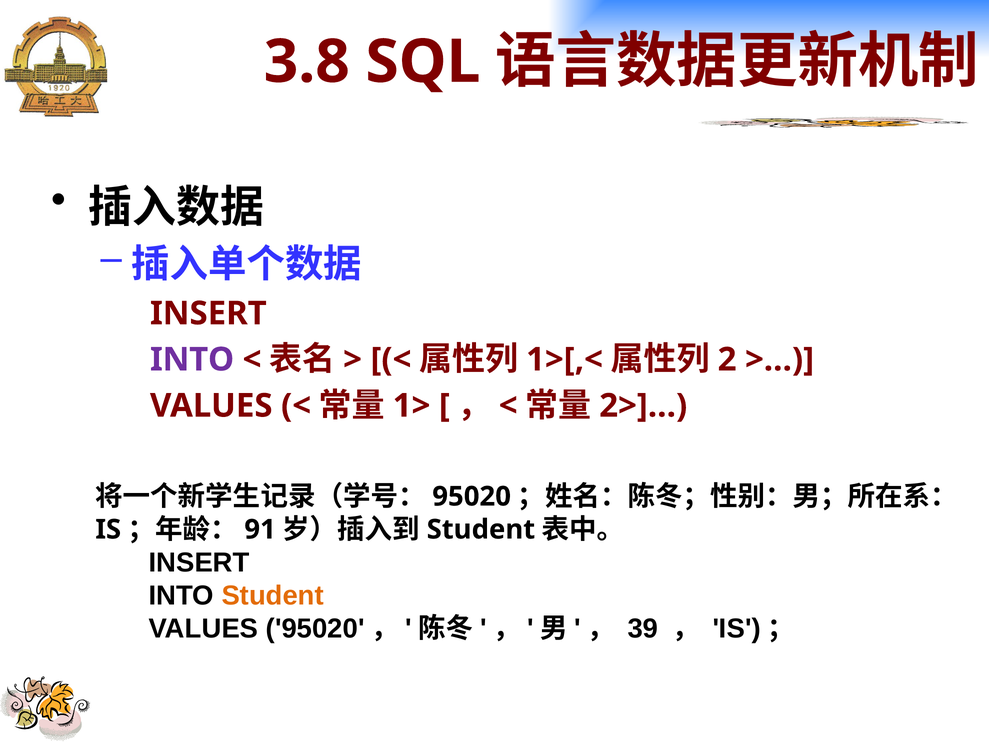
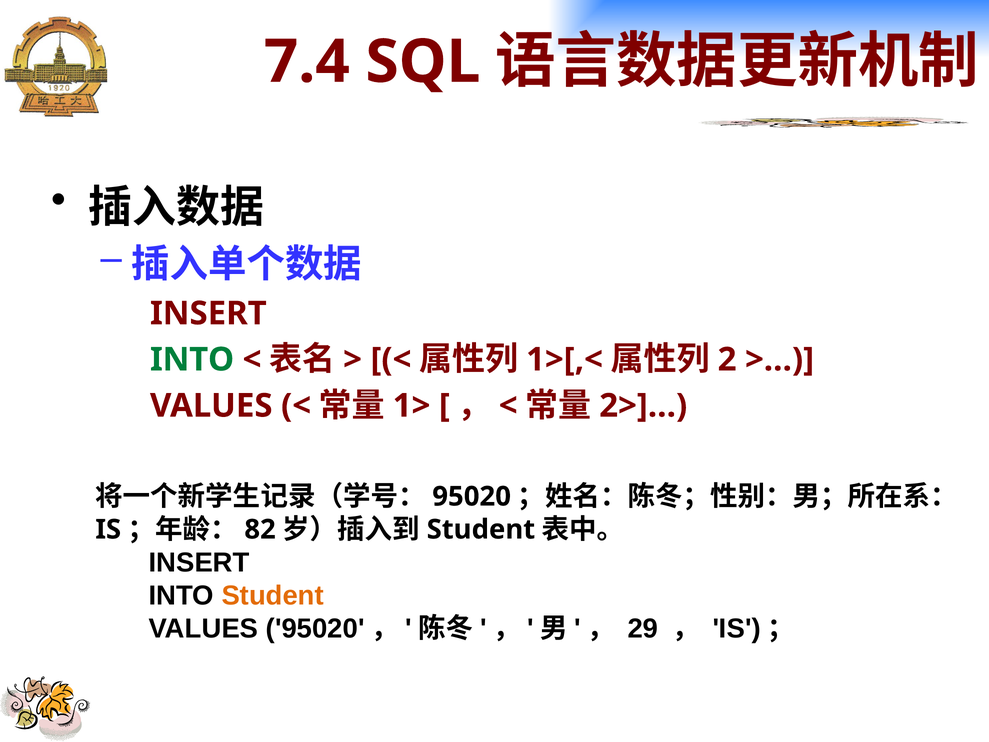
3.8: 3.8 -> 7.4
INTO at (192, 359) colour: purple -> green
91: 91 -> 82
39: 39 -> 29
